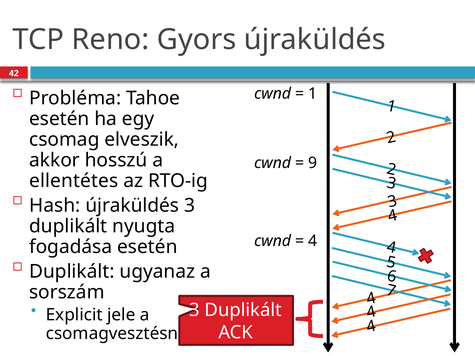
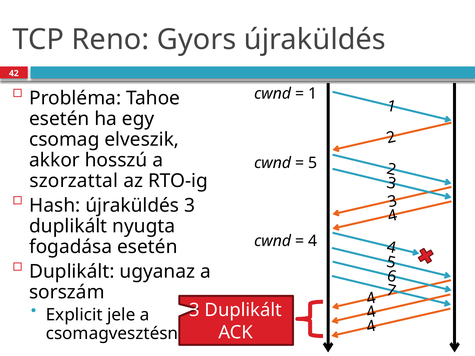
9 at (313, 163): 9 -> 5
ellentétes: ellentétes -> szorzattal
